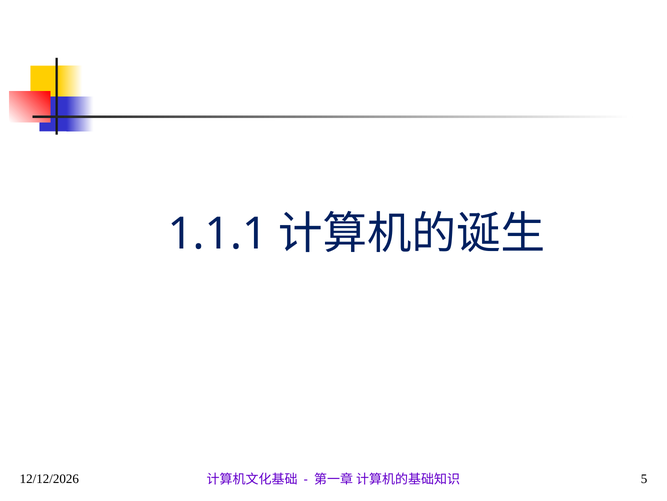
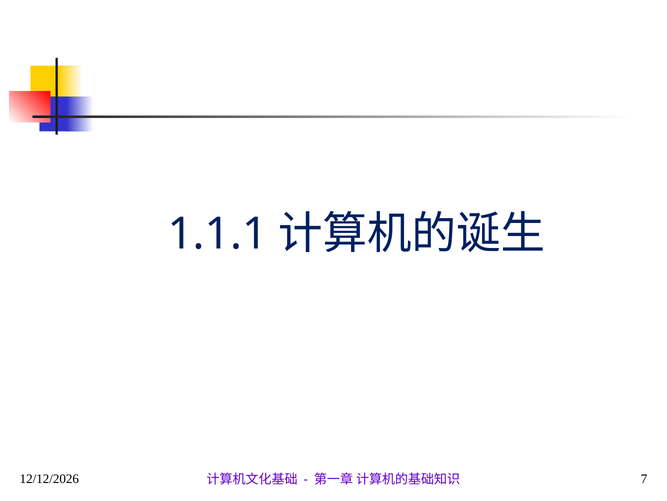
5: 5 -> 7
